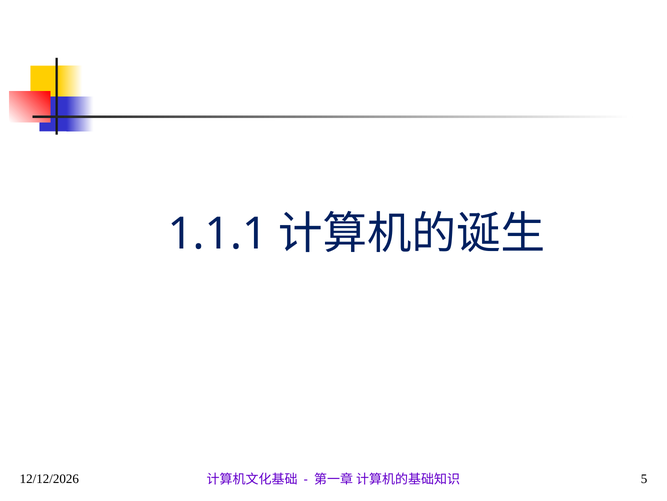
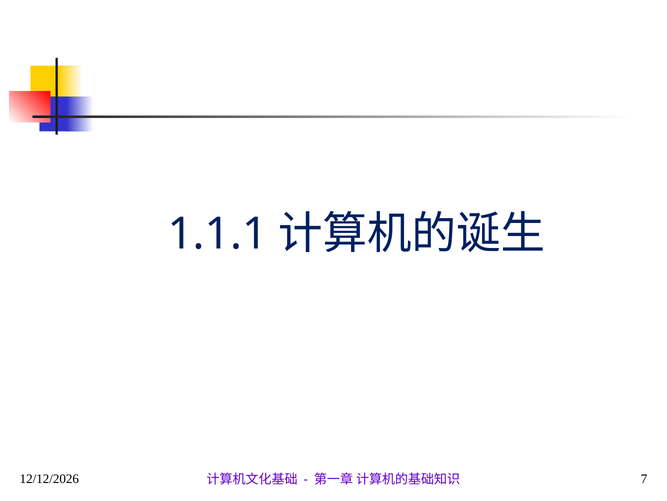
5: 5 -> 7
